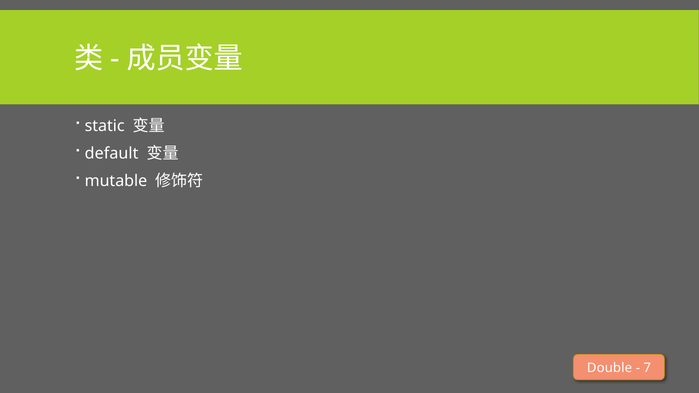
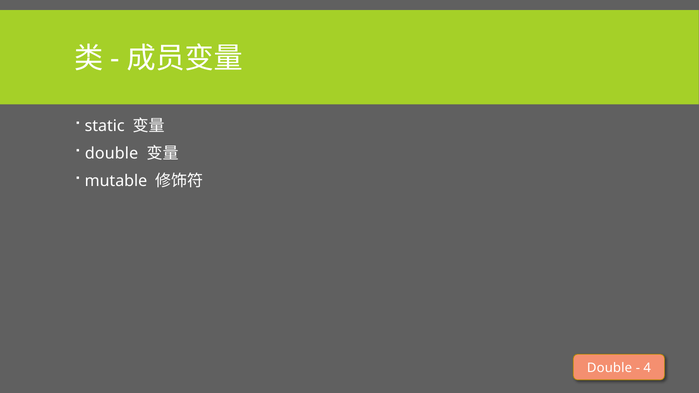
default at (112, 153): default -> double
7: 7 -> 4
